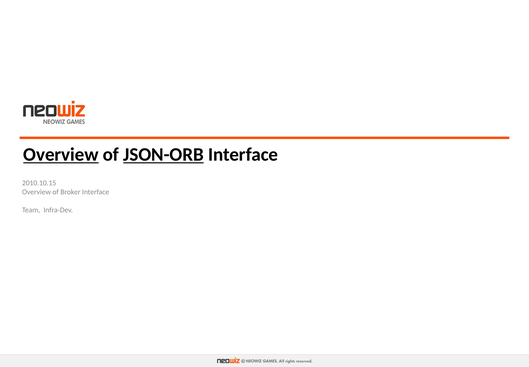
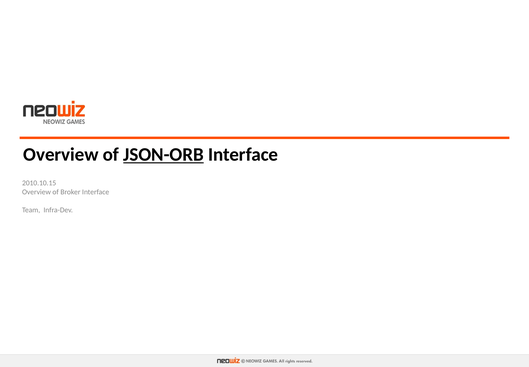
Overview at (61, 154) underline: present -> none
